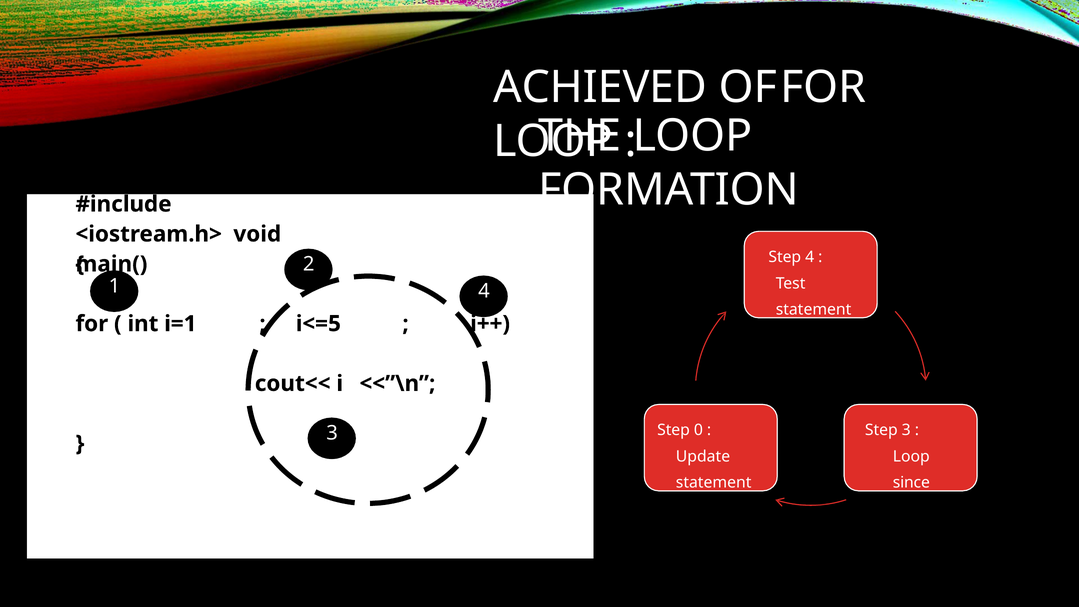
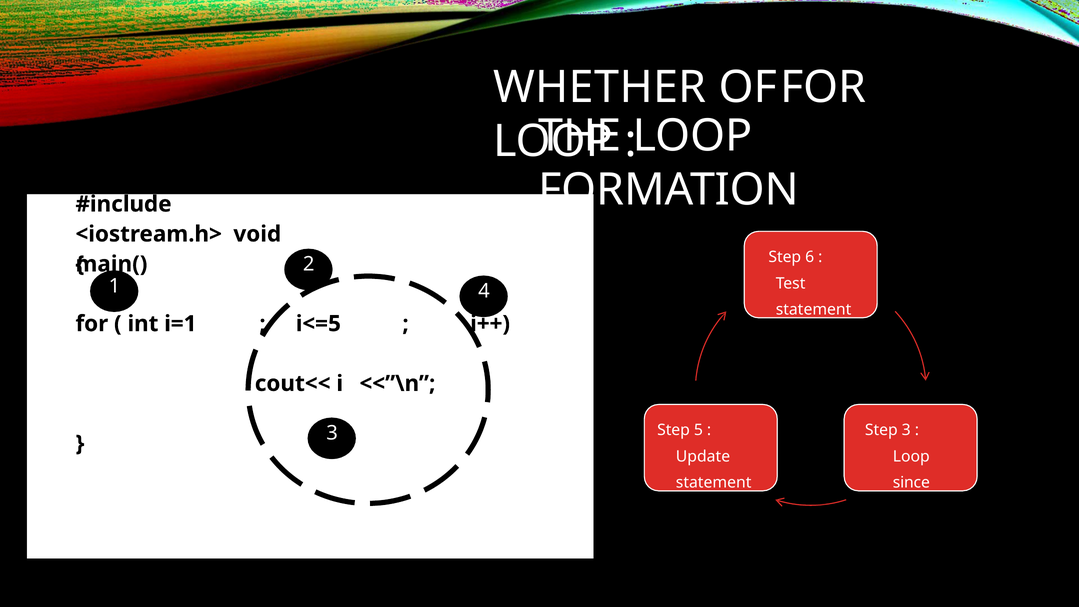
ACHIEVED: ACHIEVED -> WHETHER
Step 4: 4 -> 6
0: 0 -> 5
